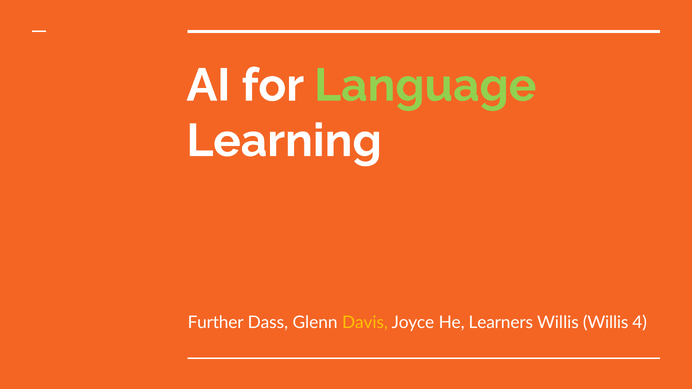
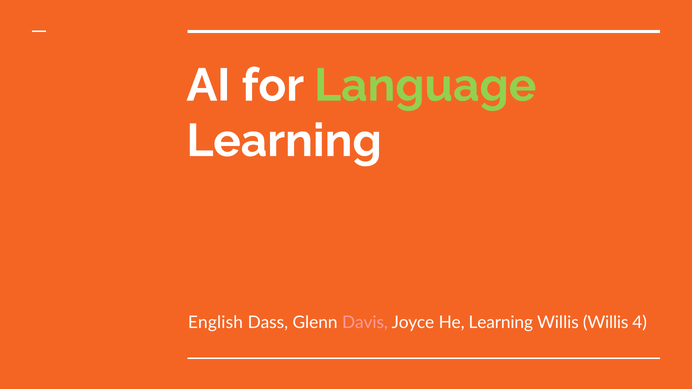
Further: Further -> English
Davis colour: yellow -> pink
He Learners: Learners -> Learning
